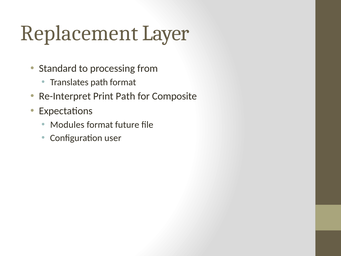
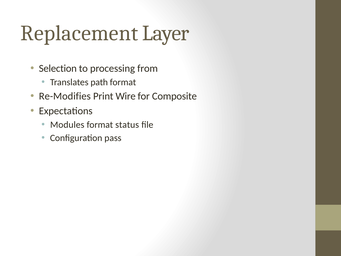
Standard: Standard -> Selection
Re-Interpret: Re-Interpret -> Re-Modifies
Print Path: Path -> Wire
future: future -> status
user: user -> pass
